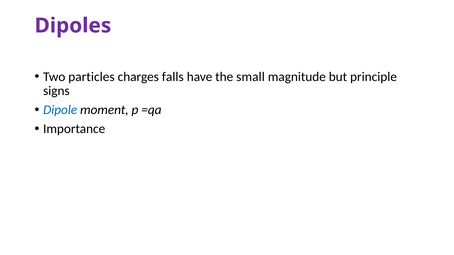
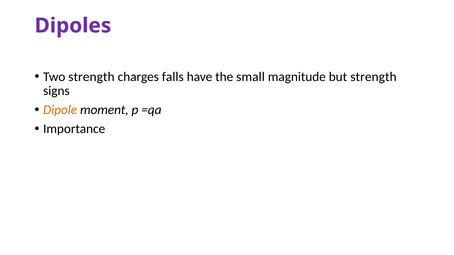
Two particles: particles -> strength
but principle: principle -> strength
Dipole colour: blue -> orange
